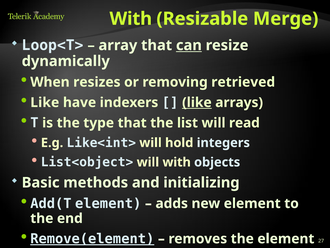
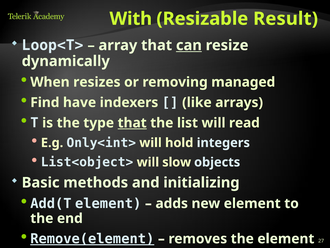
Merge: Merge -> Result
retrieved: retrieved -> managed
Like at (45, 102): Like -> Find
like at (197, 102) underline: present -> none
that at (132, 123) underline: none -> present
Like<int>: Like<int> -> Only<int>
will with: with -> slow
